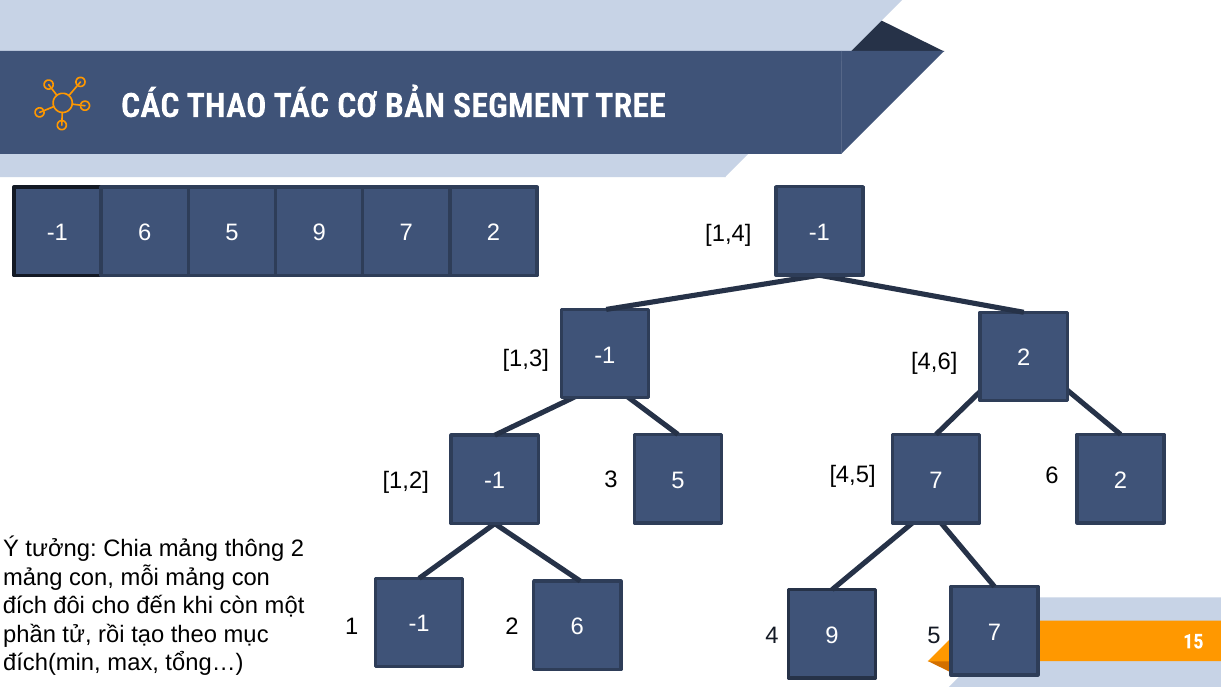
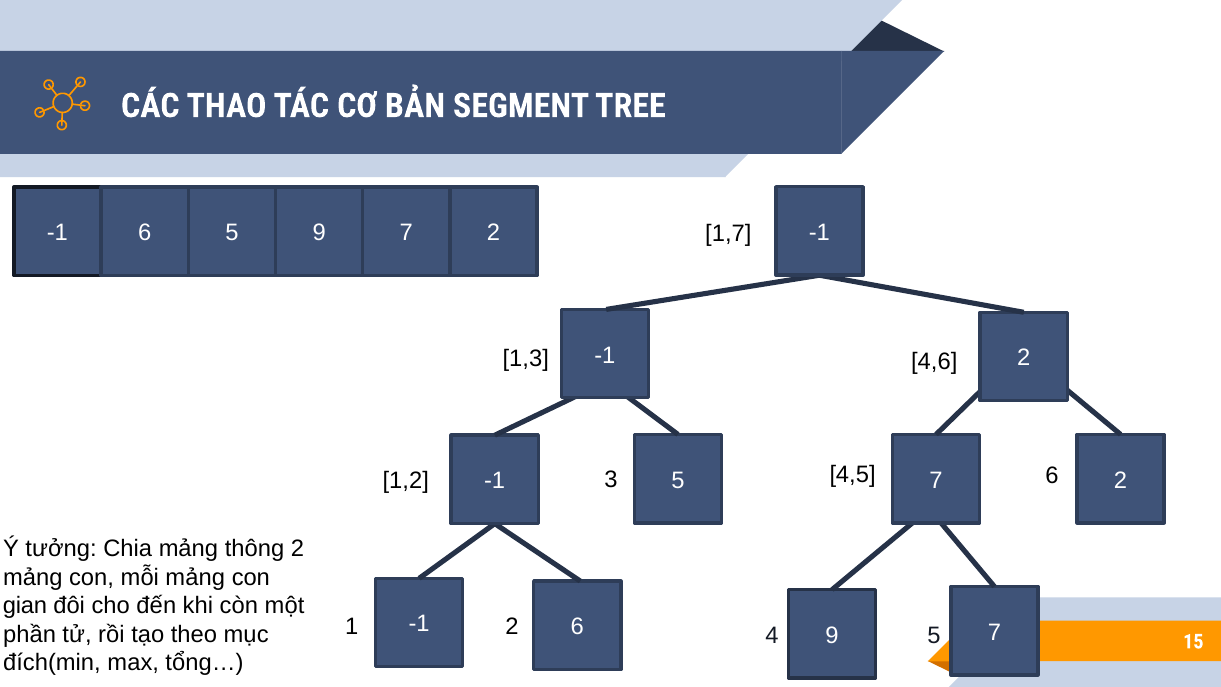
1,4: 1,4 -> 1,7
đích: đích -> gian
